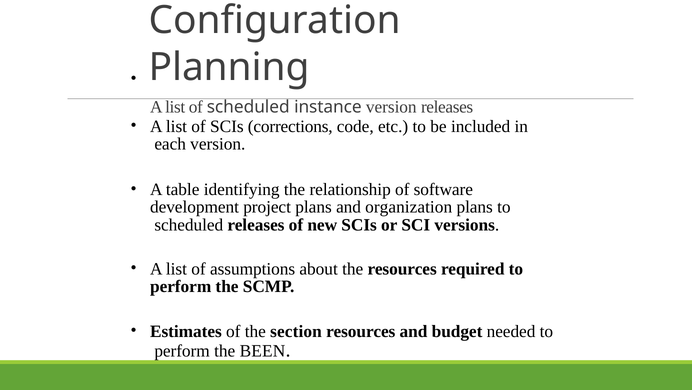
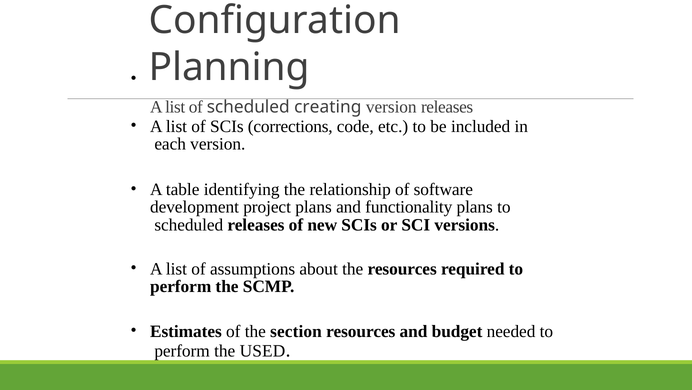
instance: instance -> creating
organization: organization -> functionality
BEEN: BEEN -> USED
